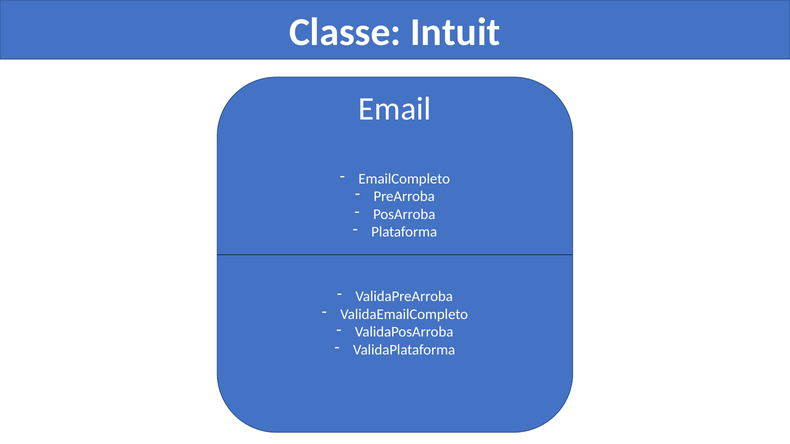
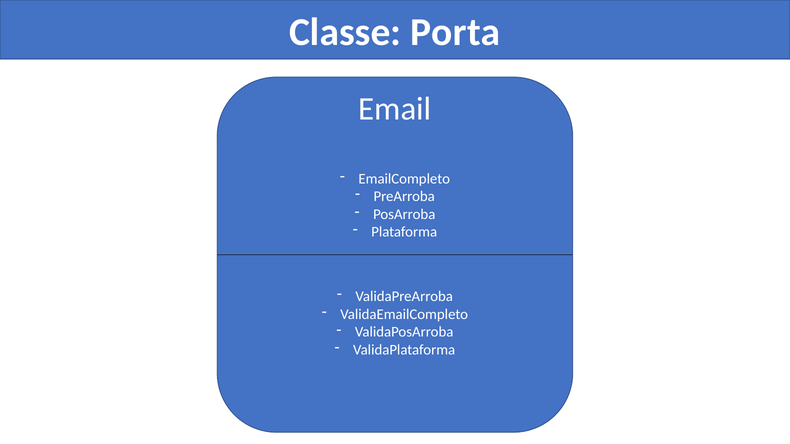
Intuit: Intuit -> Porta
